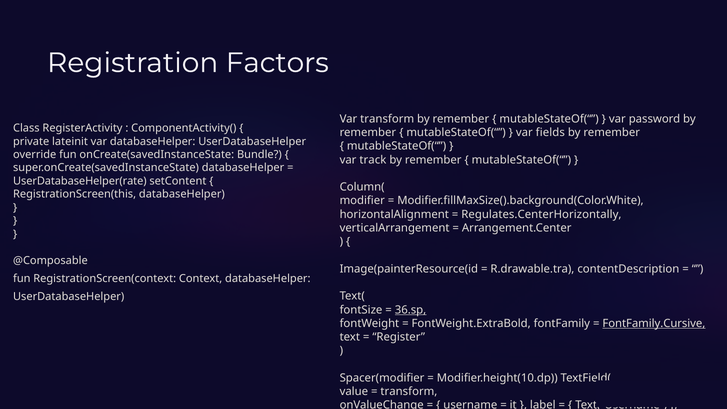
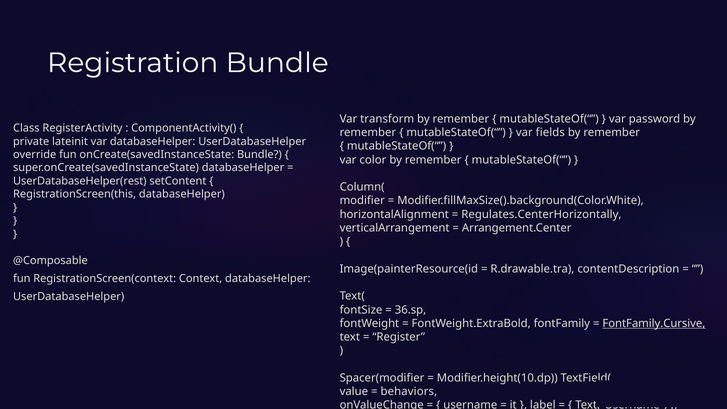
Registration Factors: Factors -> Bundle
track: track -> color
UserDatabaseHelper(rate: UserDatabaseHelper(rate -> UserDatabaseHelper(rest
36.sp underline: present -> none
transform at (409, 392): transform -> behaviors
